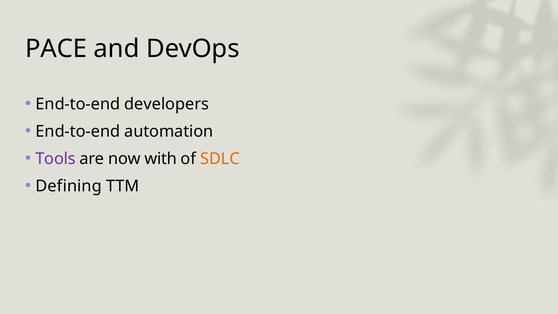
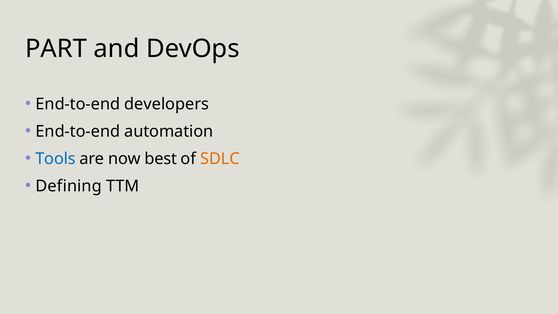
PACE: PACE -> PART
Tools colour: purple -> blue
with: with -> best
